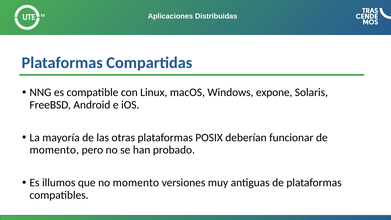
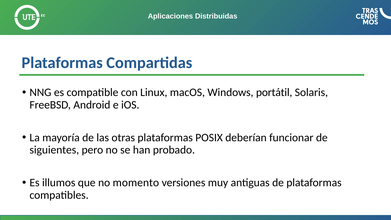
expone: expone -> portátil
momento at (54, 150): momento -> siguientes
